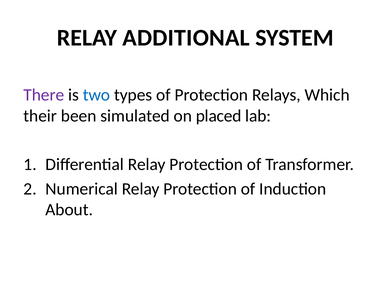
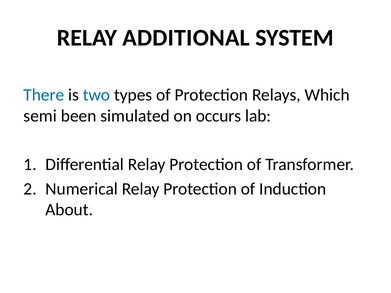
There colour: purple -> blue
their: their -> semi
placed: placed -> occurs
